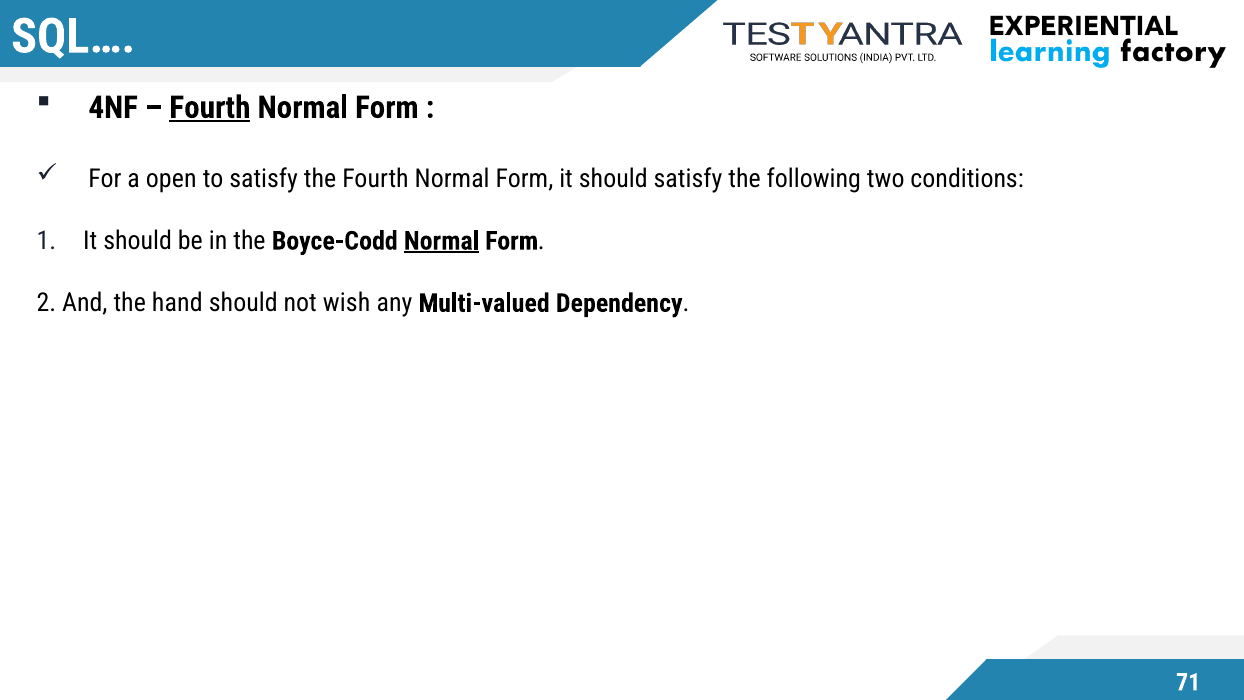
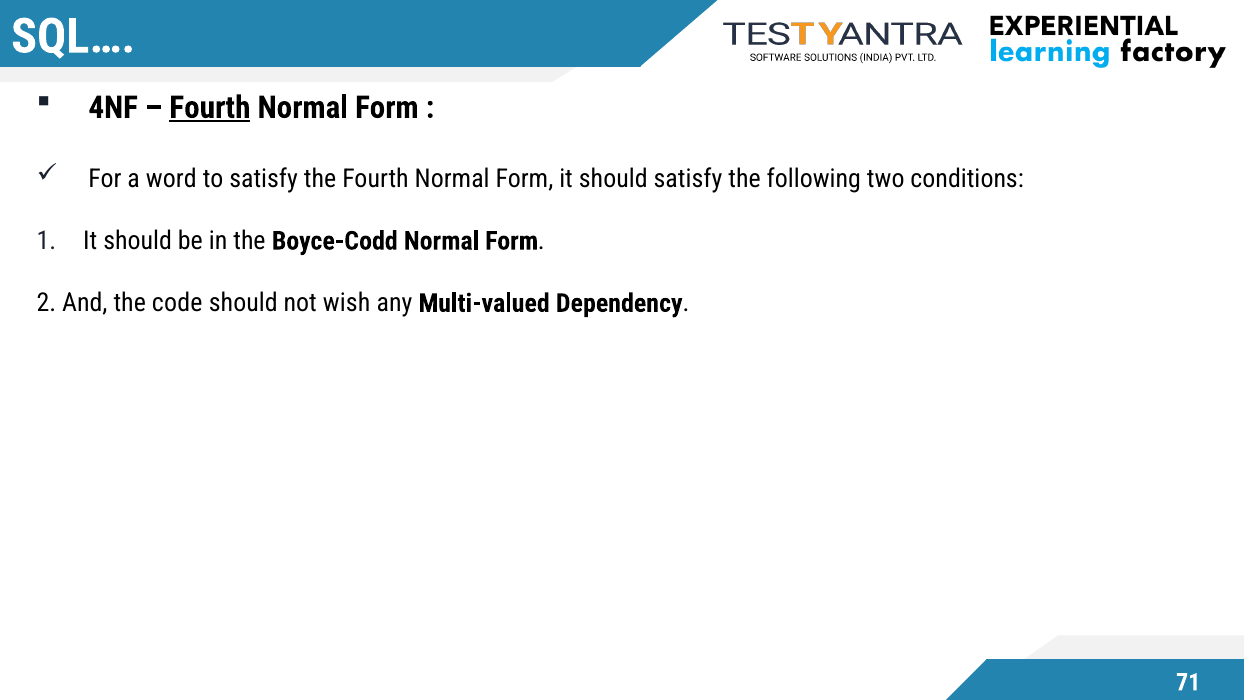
open: open -> word
Normal at (442, 241) underline: present -> none
hand: hand -> code
